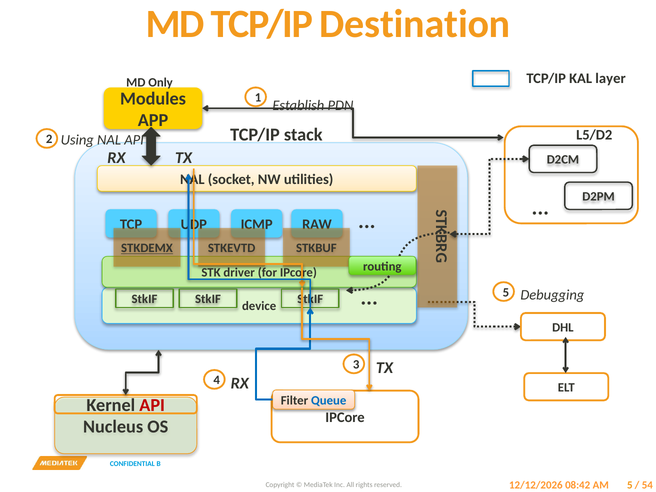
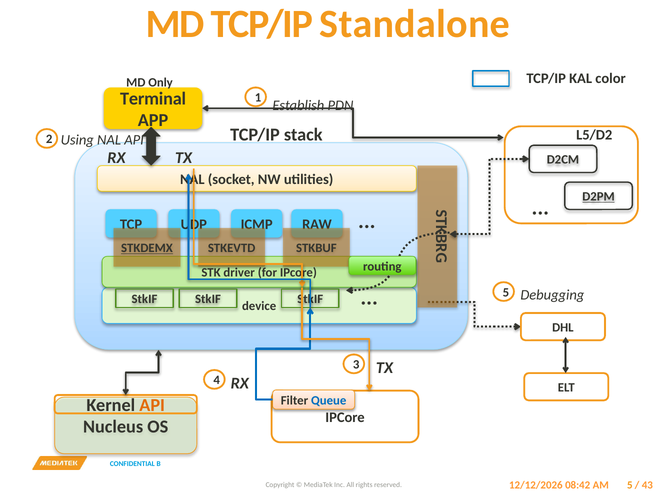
Destination: Destination -> Standalone
layer: layer -> color
Modules: Modules -> Terminal
D2PM underline: none -> present
API at (152, 405) colour: red -> orange
54: 54 -> 43
